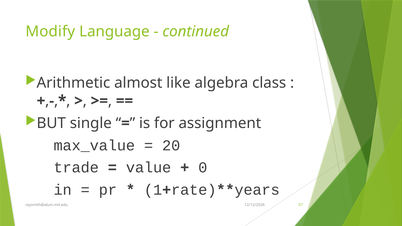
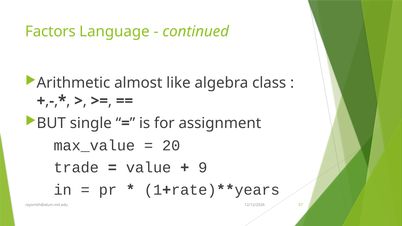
Modify: Modify -> Factors
0: 0 -> 9
